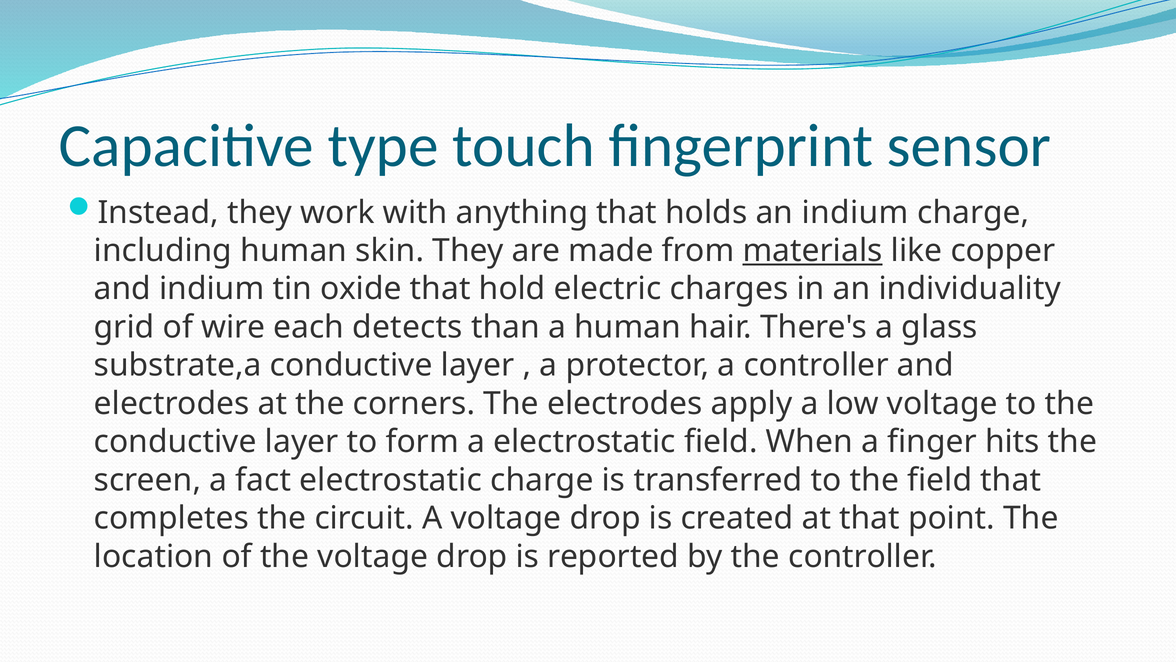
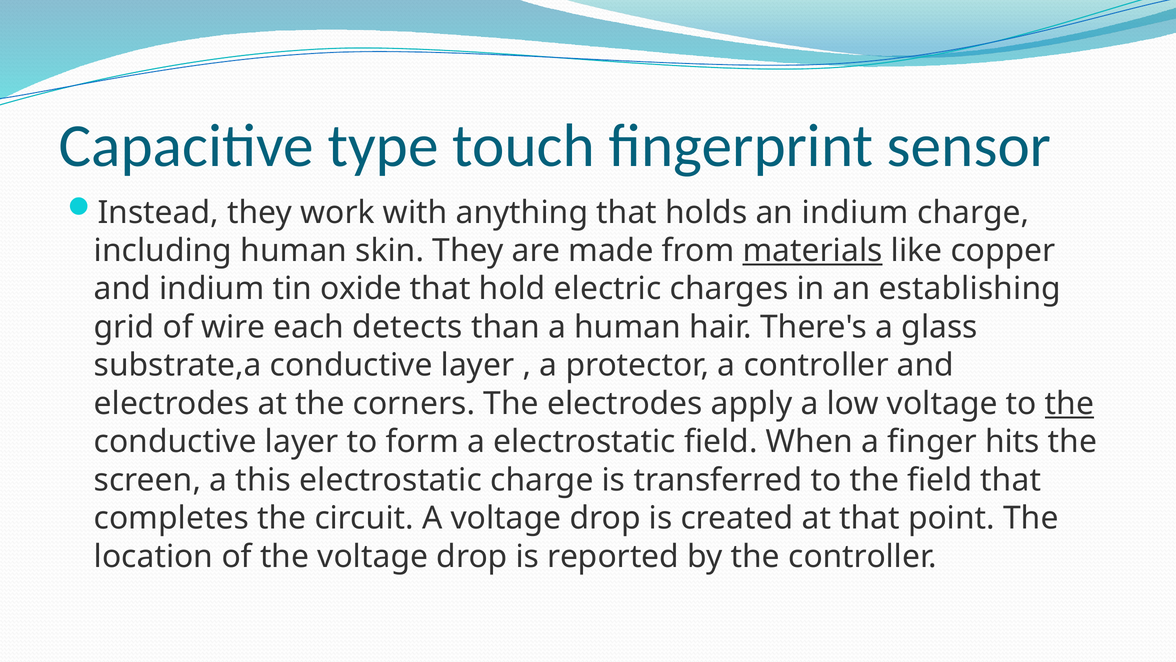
individuality: individuality -> establishing
the at (1070, 403) underline: none -> present
fact: fact -> this
